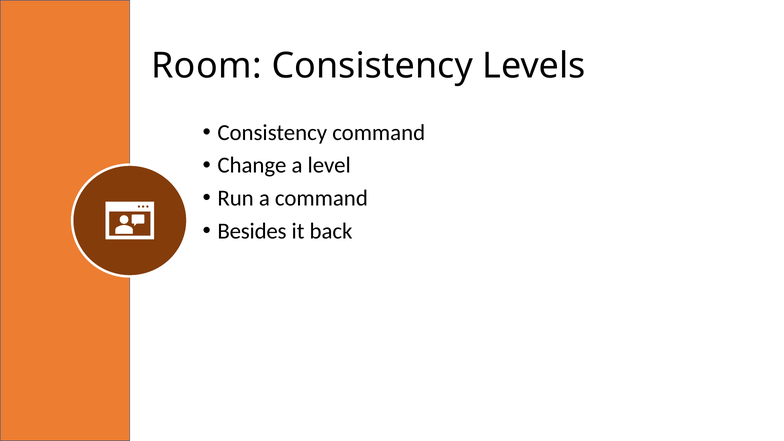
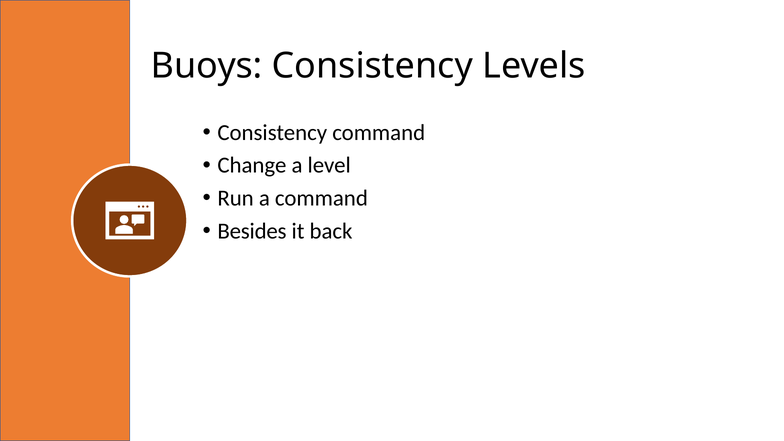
Room: Room -> Buoys
